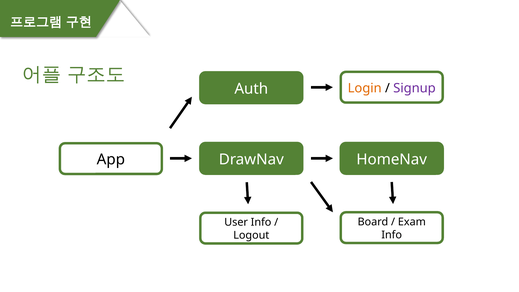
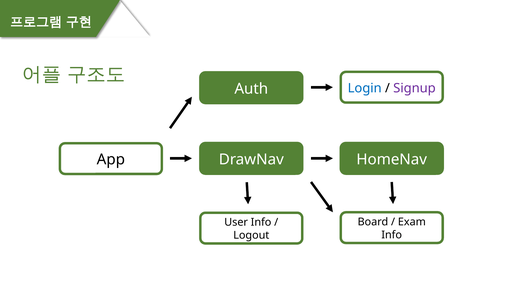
Login colour: orange -> blue
